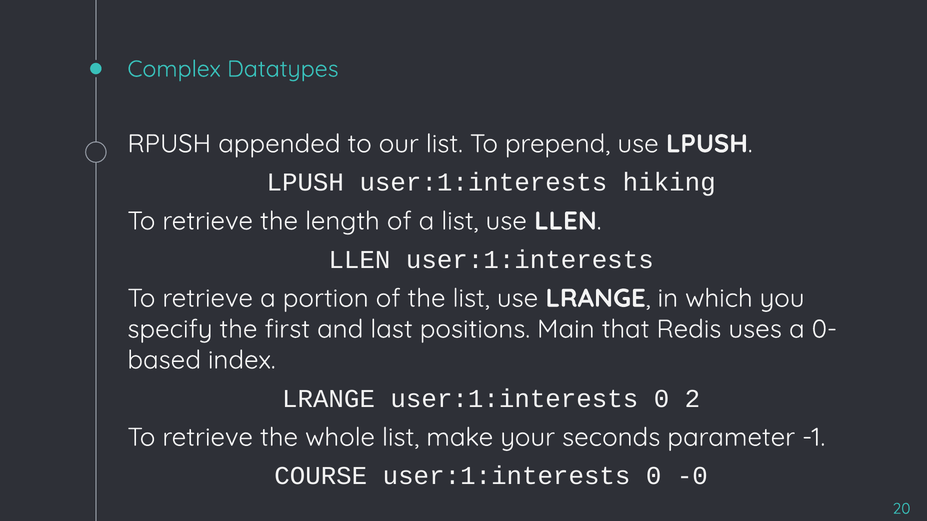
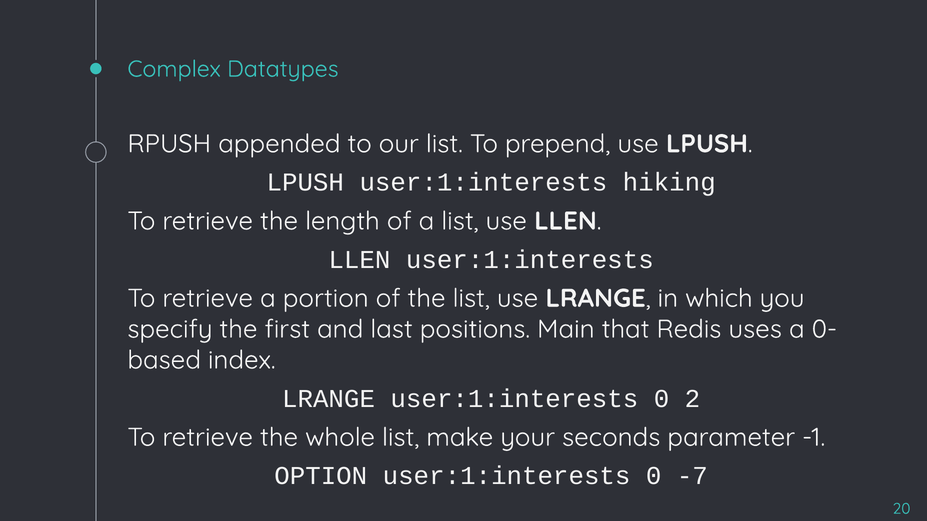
COURSE: COURSE -> OPTION
-0: -0 -> -7
